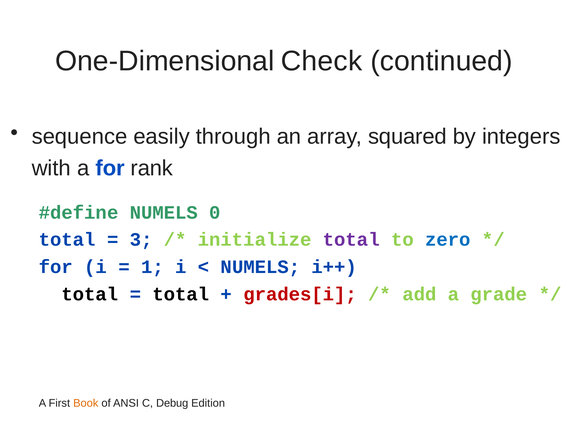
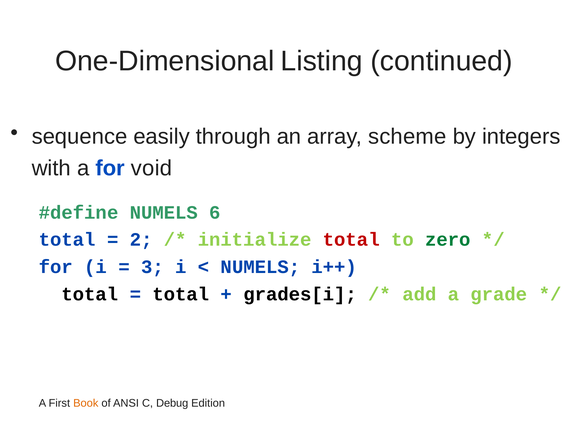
Check: Check -> Listing
squared: squared -> scheme
rank: rank -> void
0: 0 -> 6
3: 3 -> 2
total at (351, 240) colour: purple -> red
zero colour: blue -> green
1: 1 -> 3
grades[i colour: red -> black
